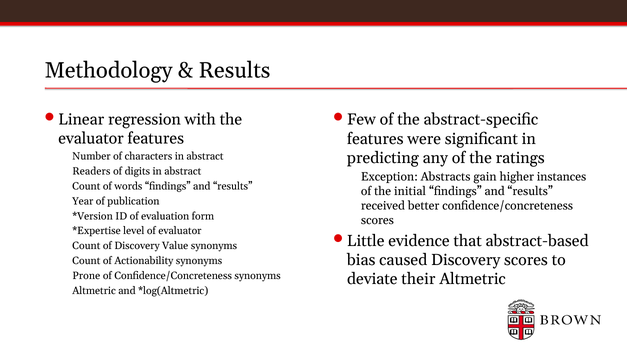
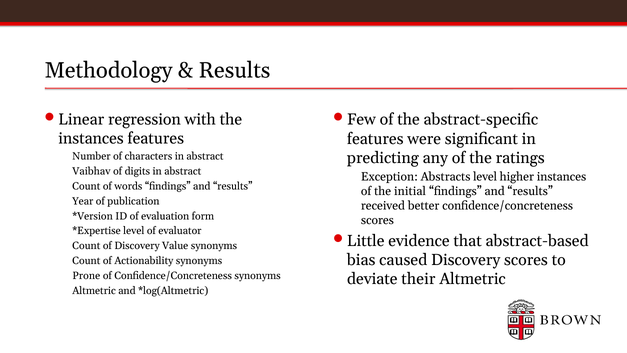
evaluator at (91, 139): evaluator -> instances
Readers: Readers -> Vaibhav
Abstracts gain: gain -> level
